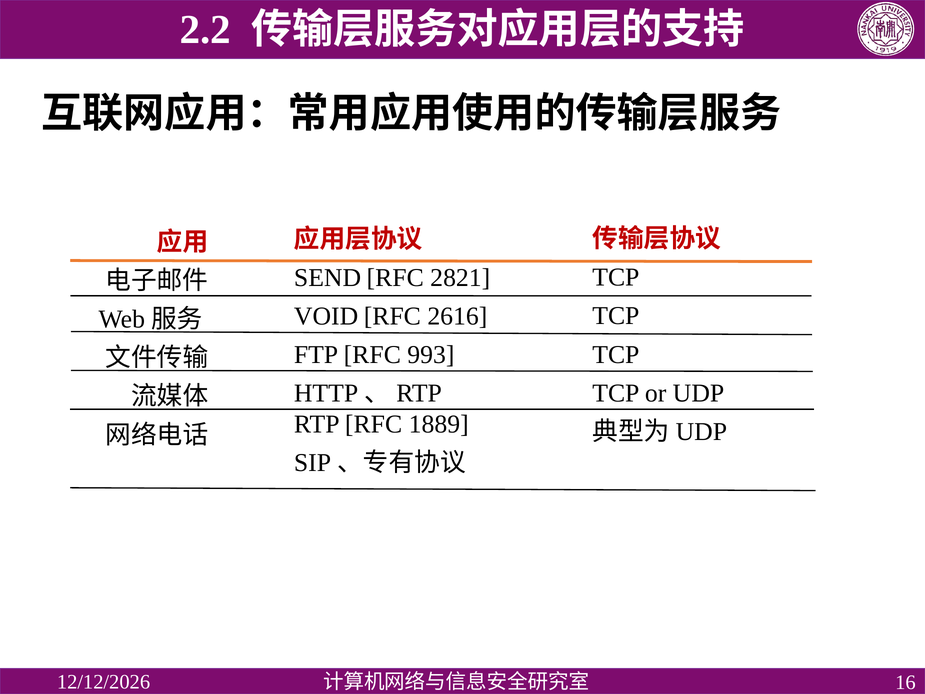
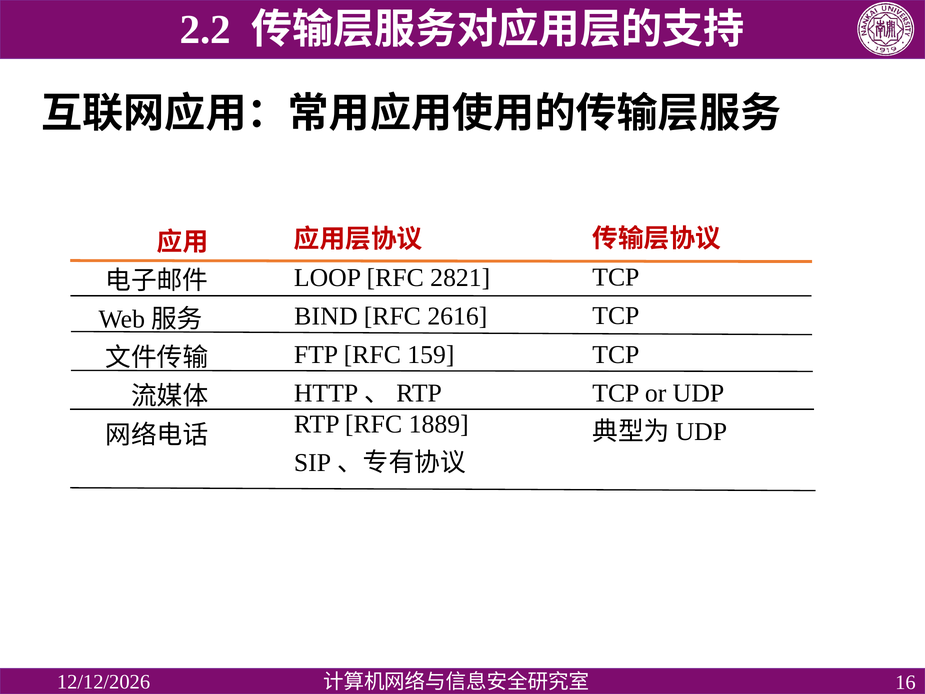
SEND: SEND -> LOOP
VOID: VOID -> BIND
993: 993 -> 159
